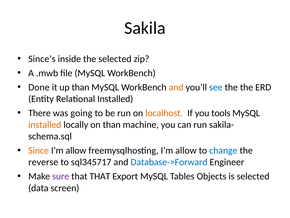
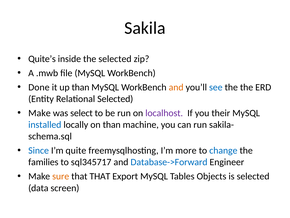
Since’s: Since’s -> Quite’s
Relational Installed: Installed -> Selected
There at (40, 113): There -> Make
going: going -> select
localhost colour: orange -> purple
tools: tools -> their
installed at (45, 124) colour: orange -> blue
Since colour: orange -> blue
allow at (76, 150): allow -> quite
freemysqlhosting I’m allow: allow -> more
reverse: reverse -> families
sure colour: purple -> orange
